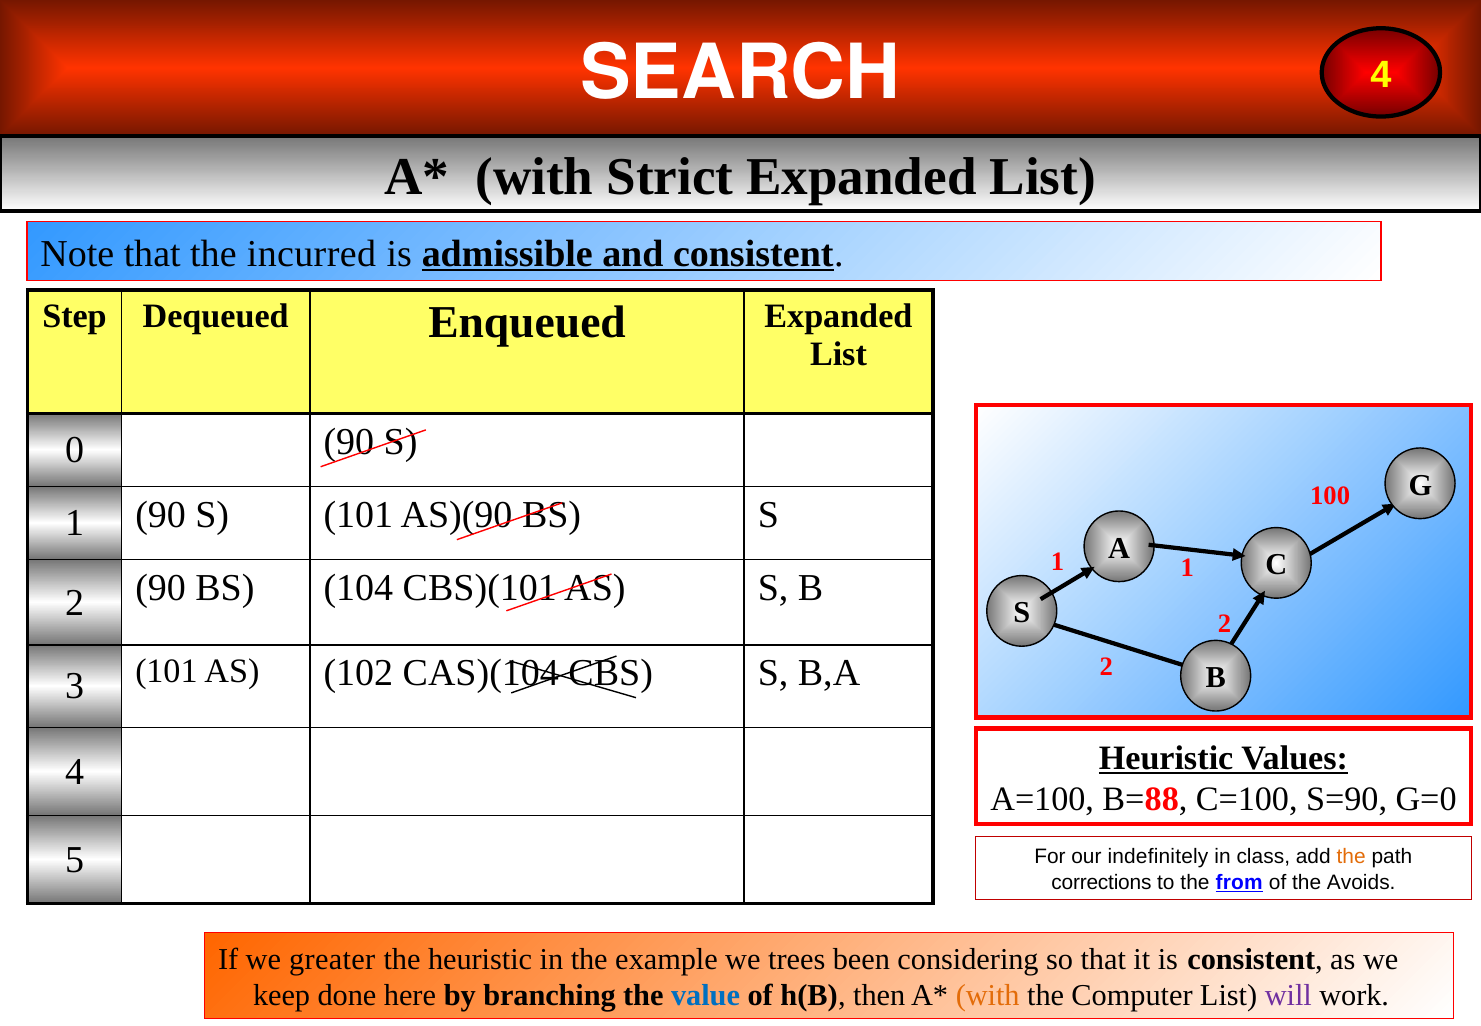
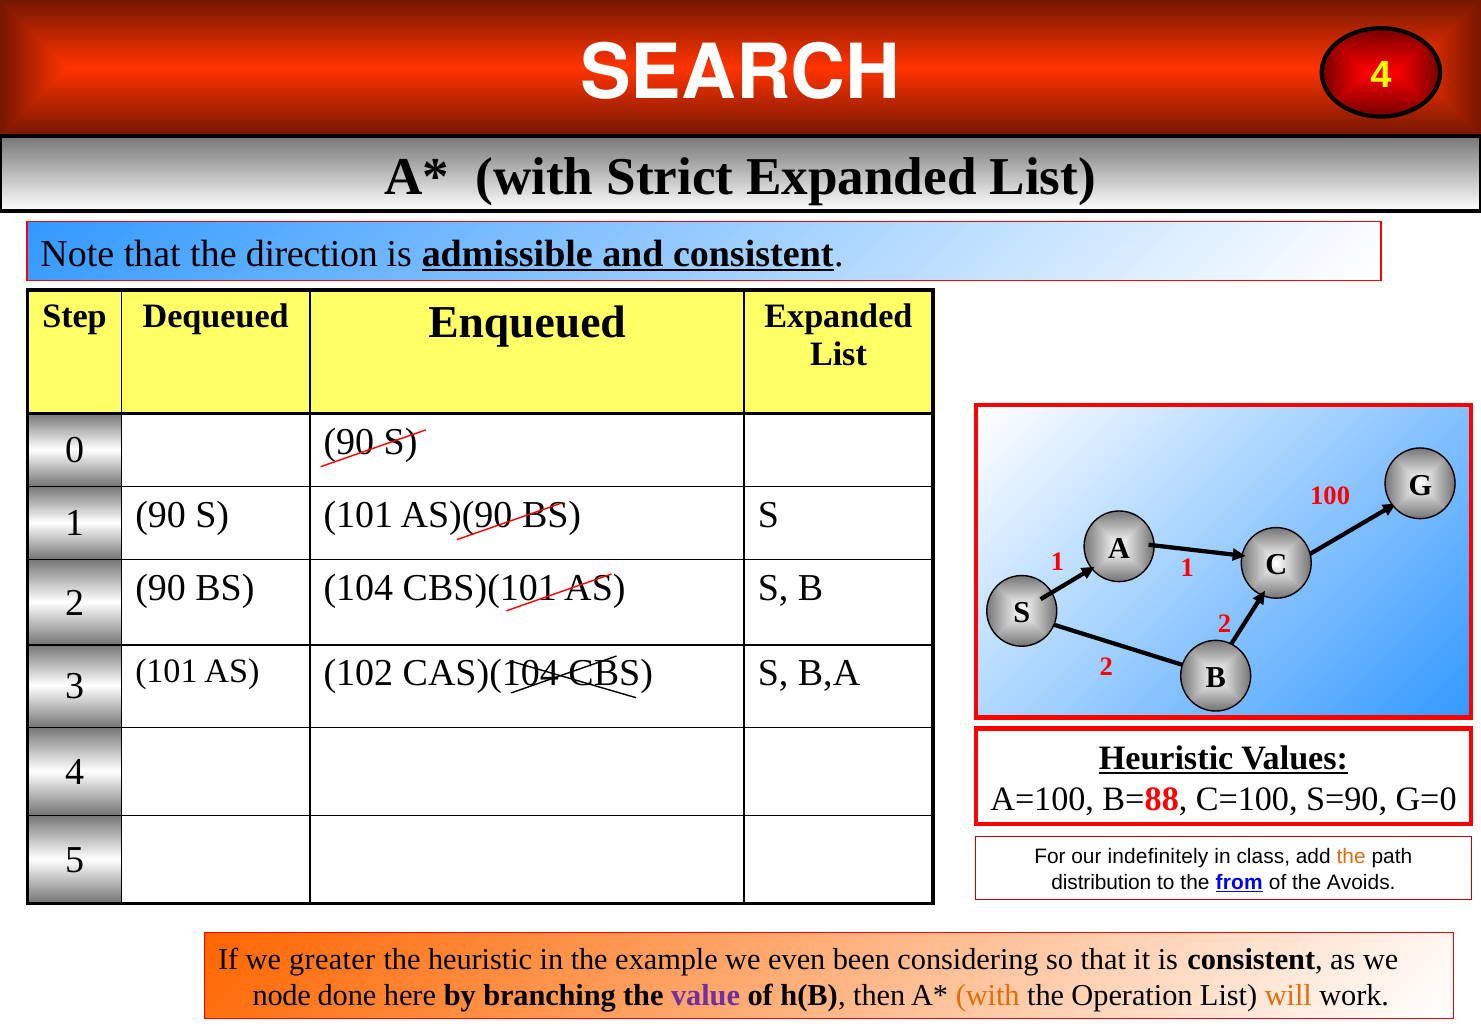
incurred: incurred -> direction
corrections: corrections -> distribution
trees: trees -> even
keep: keep -> node
value colour: blue -> purple
Computer: Computer -> Operation
will colour: purple -> orange
